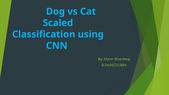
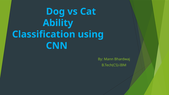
Scaled: Scaled -> Ability
